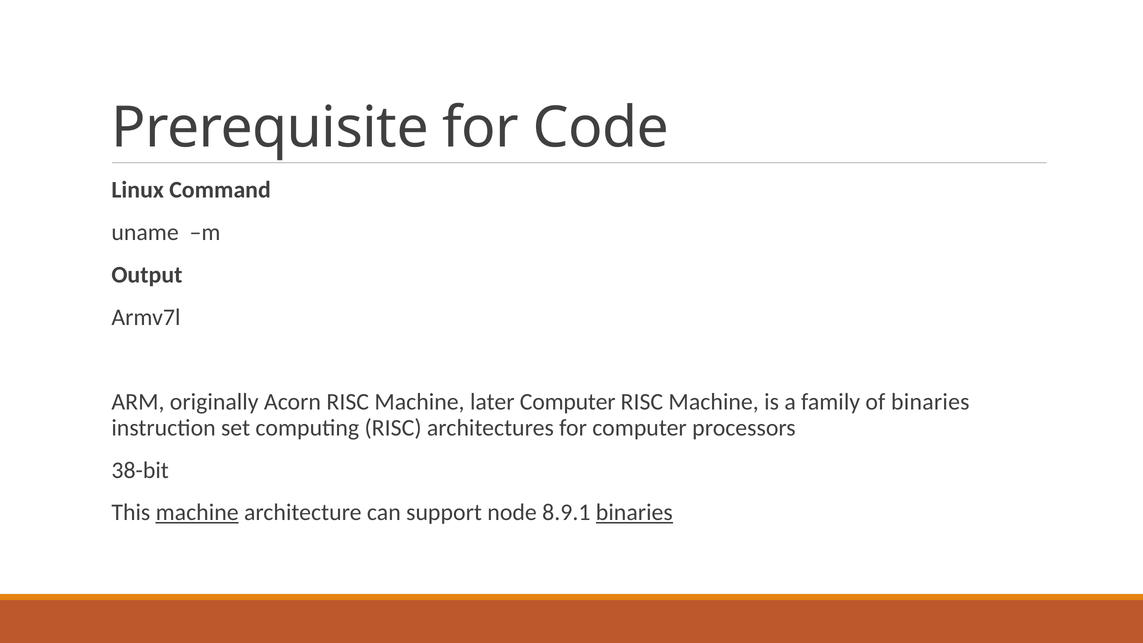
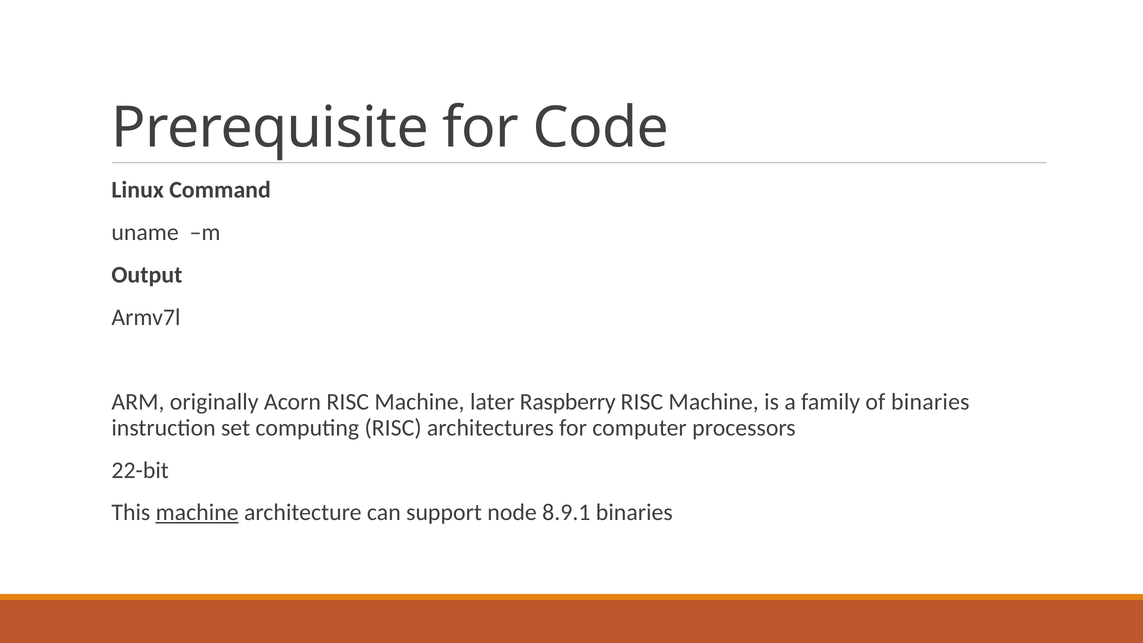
later Computer: Computer -> Raspberry
38-bit: 38-bit -> 22-bit
binaries at (634, 512) underline: present -> none
